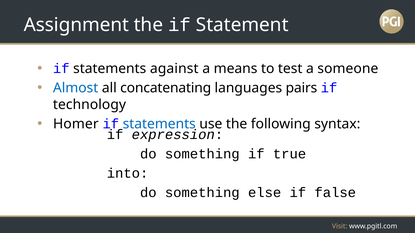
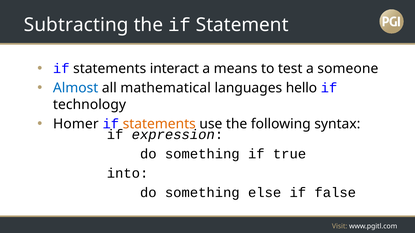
Assignment: Assignment -> Subtracting
against: against -> interact
concatenating: concatenating -> mathematical
pairs: pairs -> hello
statements at (159, 124) colour: blue -> orange
